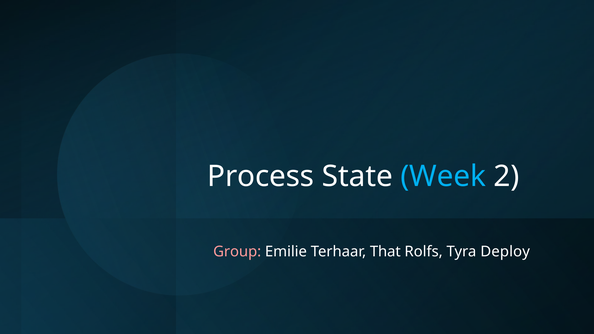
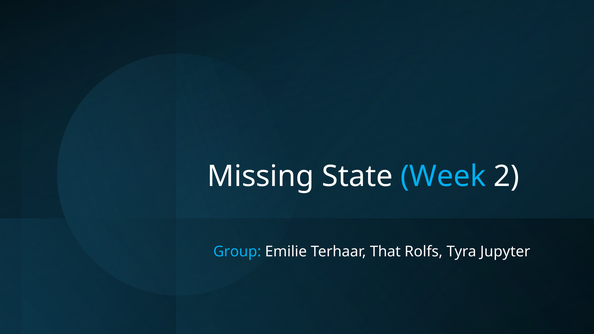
Process: Process -> Missing
Group colour: pink -> light blue
Deploy: Deploy -> Jupyter
